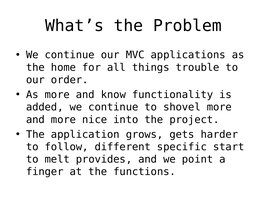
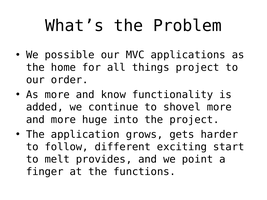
continue at (70, 55): continue -> possible
things trouble: trouble -> project
nice: nice -> huge
specific: specific -> exciting
